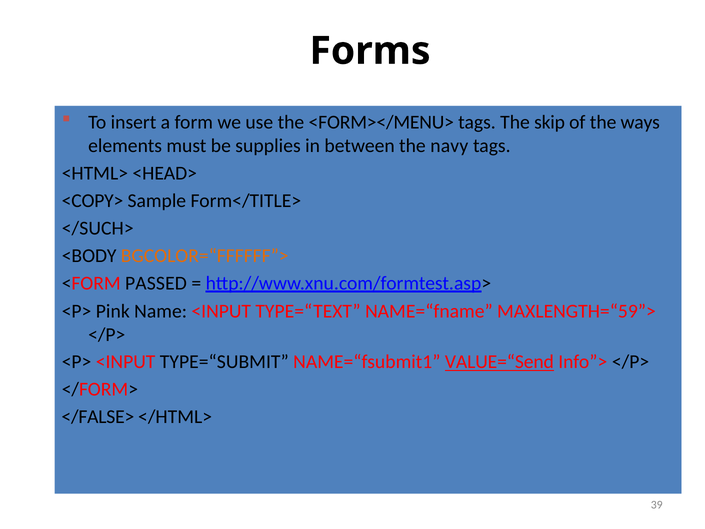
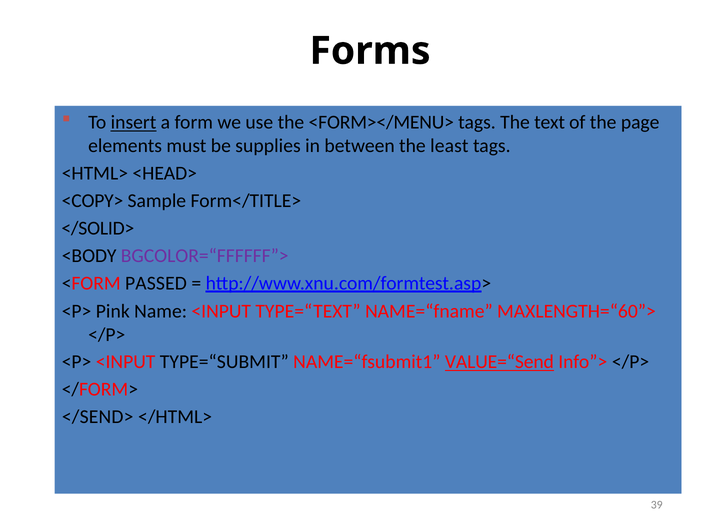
insert underline: none -> present
skip: skip -> text
ways: ways -> page
navy: navy -> least
</SUCH>: </SUCH> -> </SOLID>
BGCOLOR=“FFFFFF”> colour: orange -> purple
MAXLENGTH=“59”>: MAXLENGTH=“59”> -> MAXLENGTH=“60”>
</FALSE>: </FALSE> -> </SEND>
